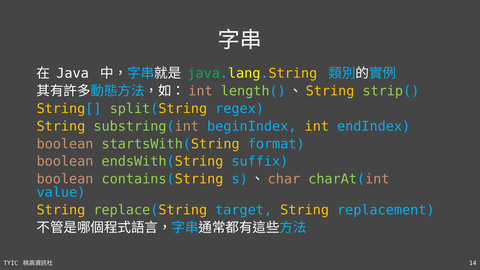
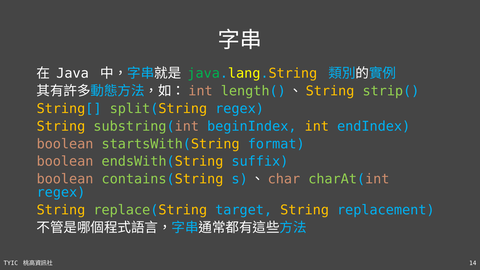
value at (61, 192): value -> regex
